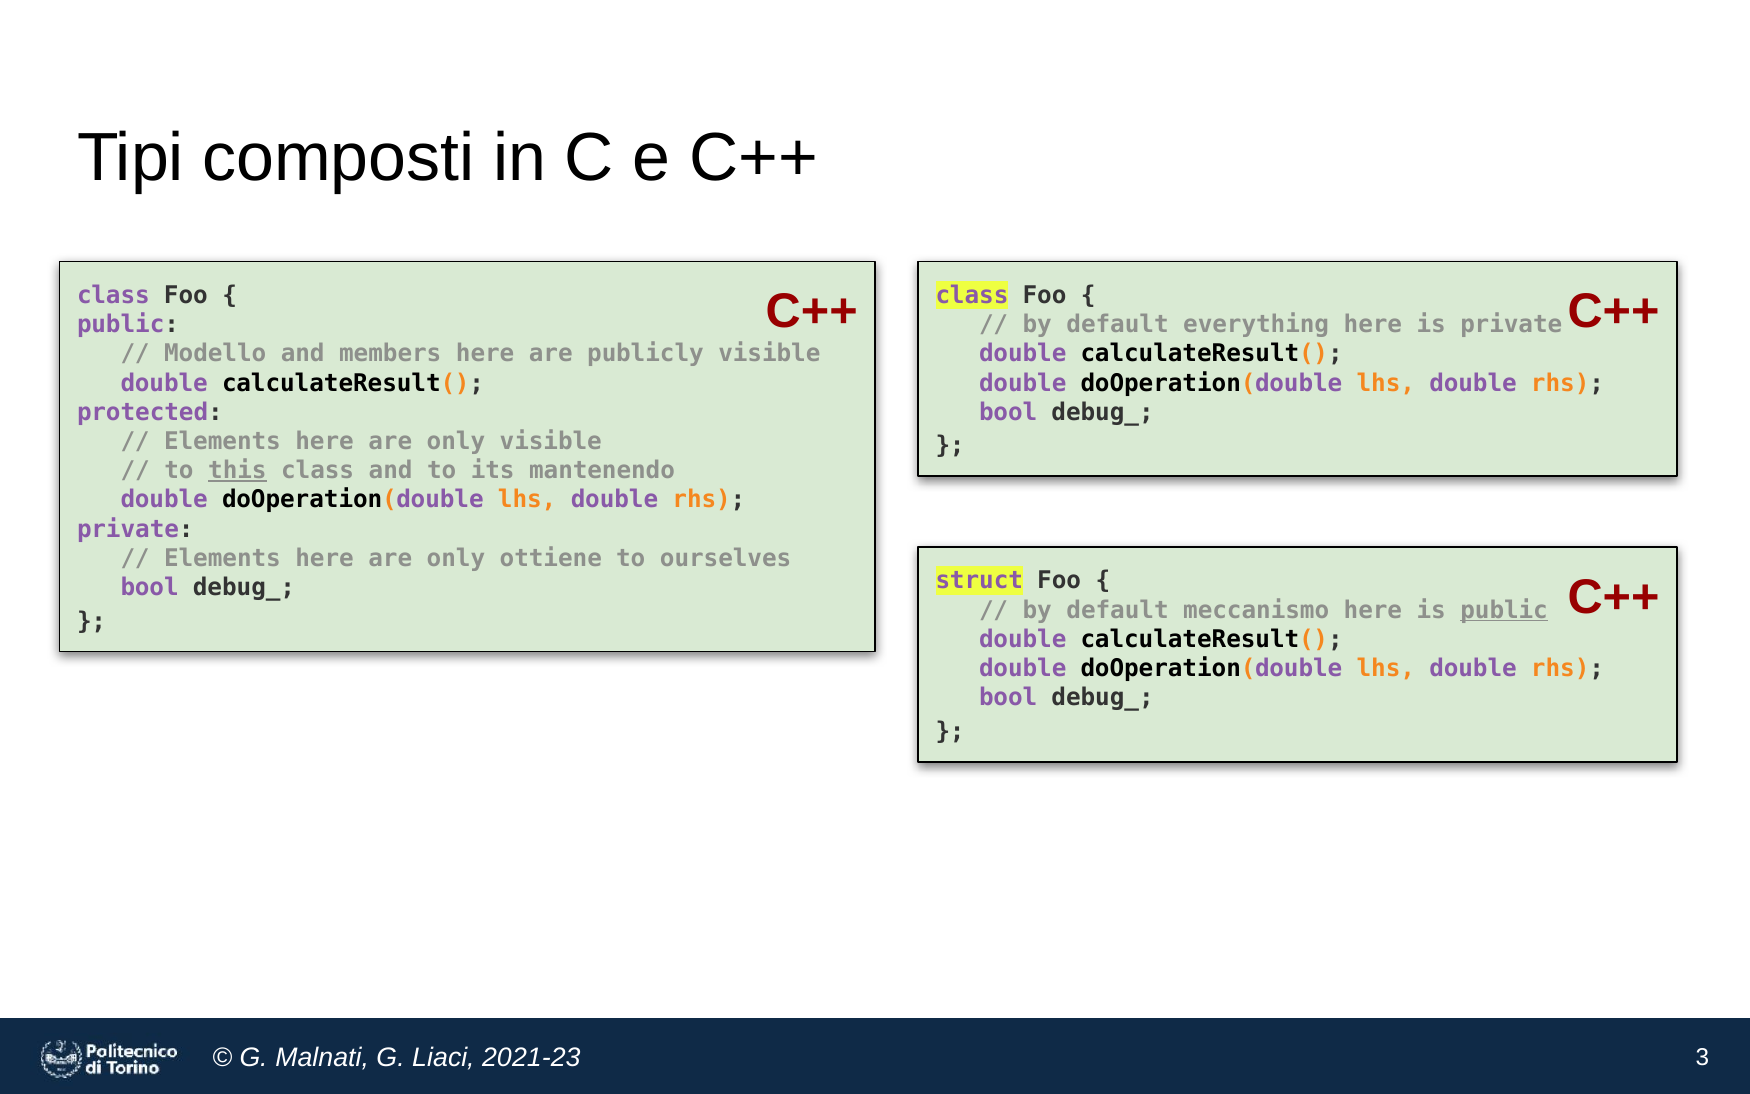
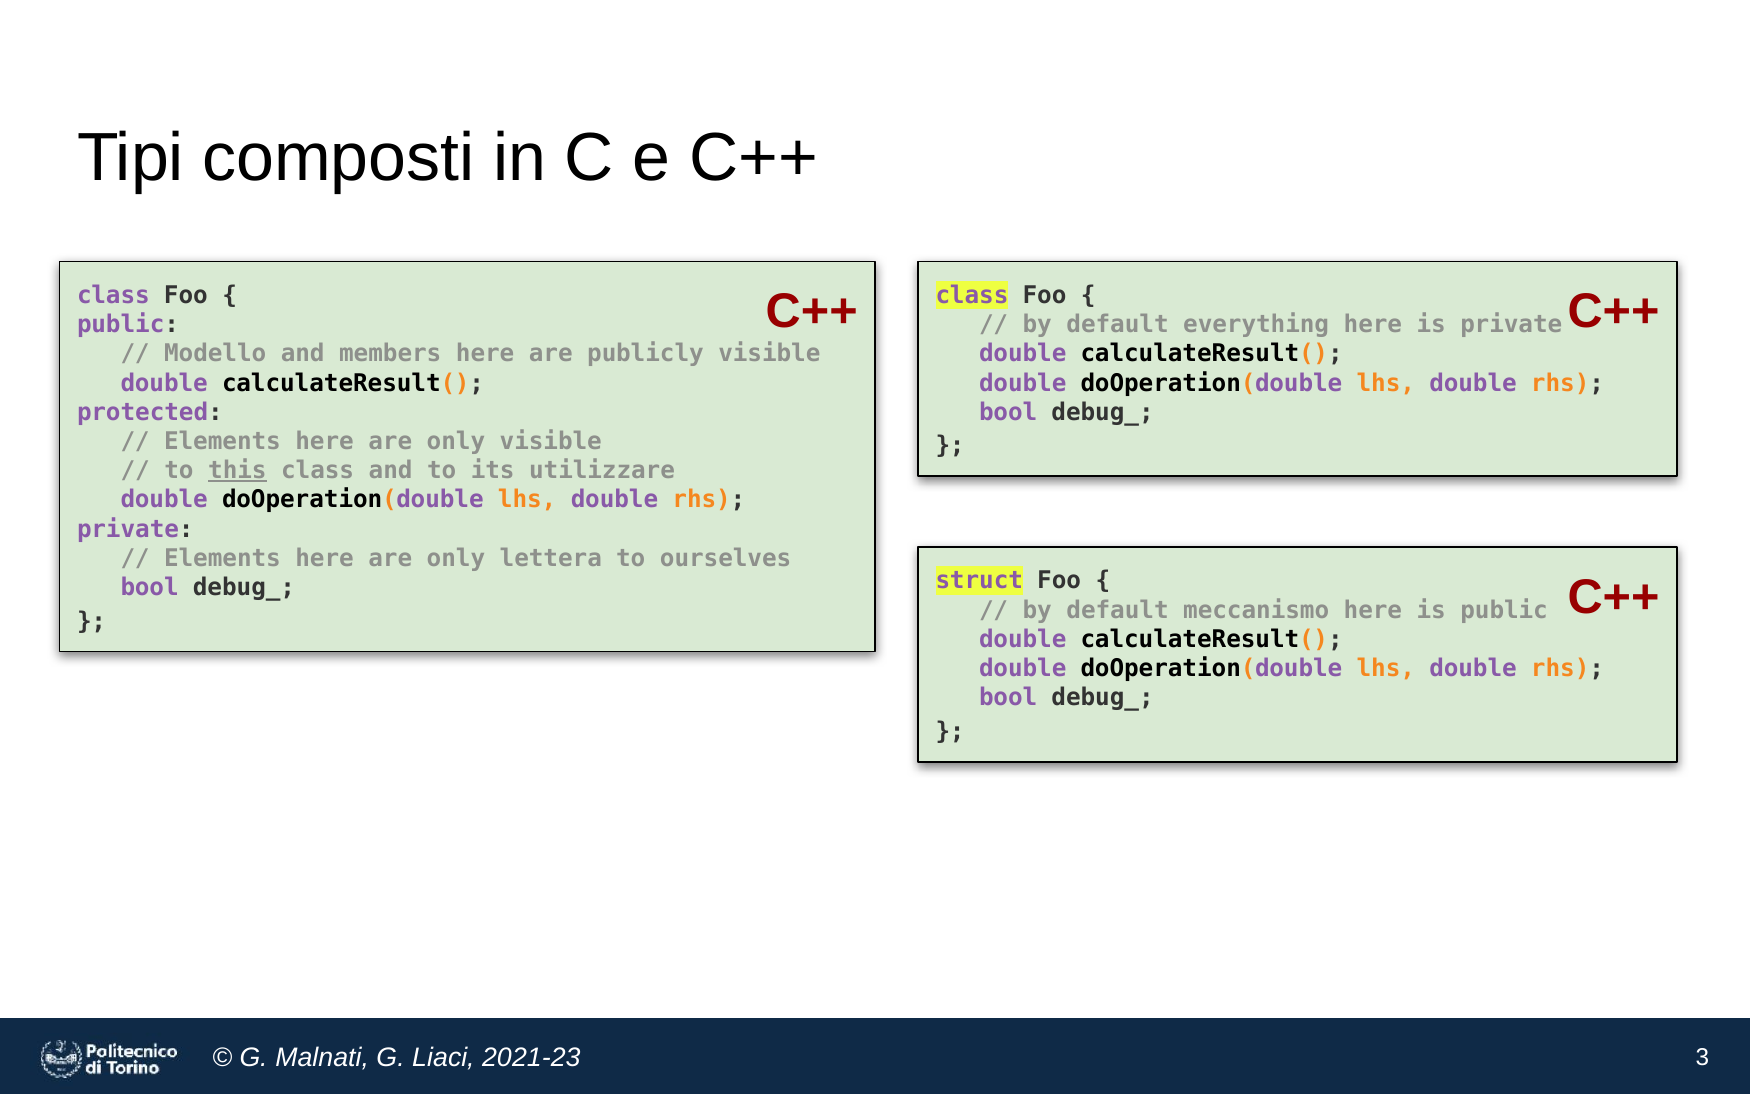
mantenendo: mantenendo -> utilizzare
ottiene: ottiene -> lettera
public at (1504, 610) underline: present -> none
